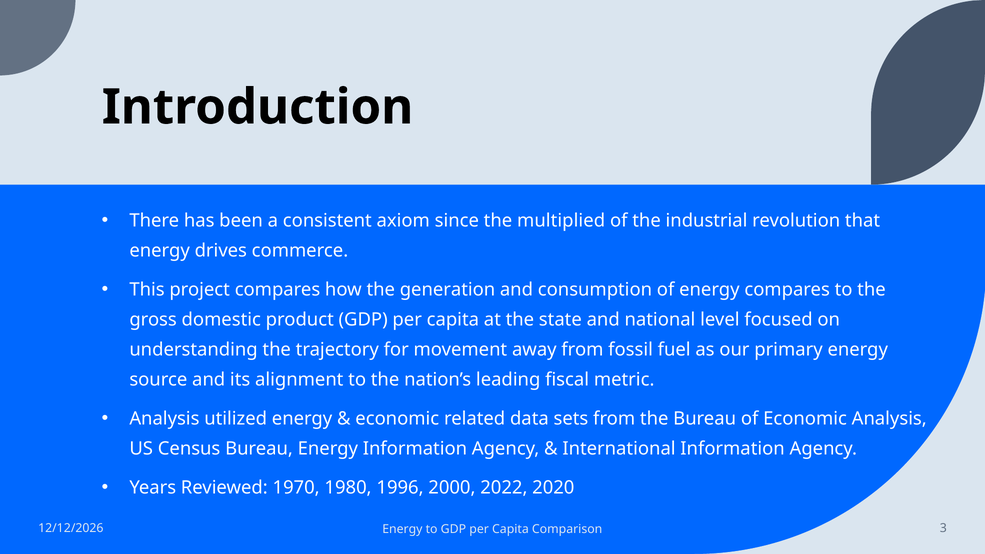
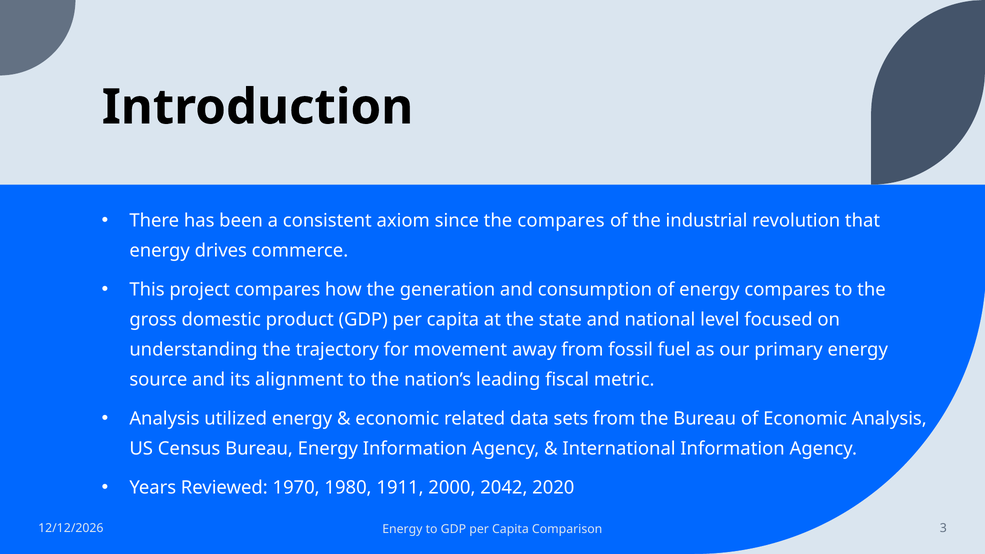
the multiplied: multiplied -> compares
1996: 1996 -> 1911
2022: 2022 -> 2042
